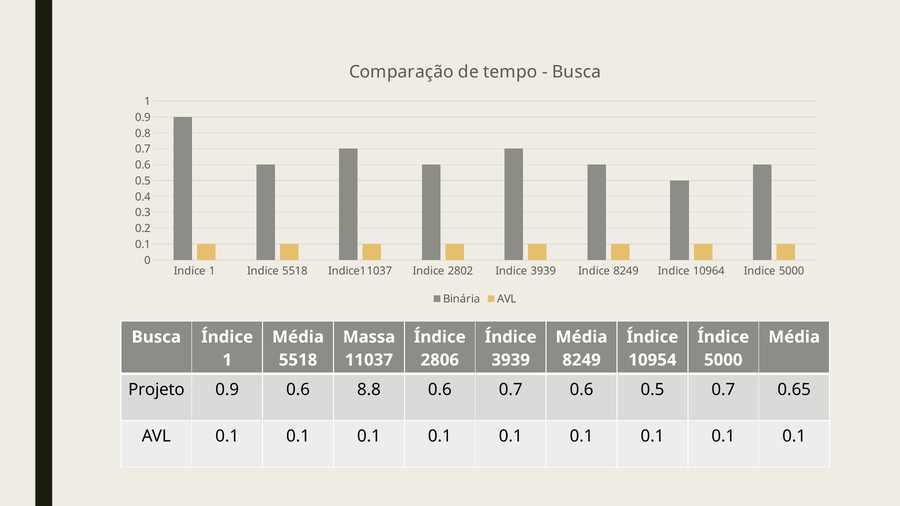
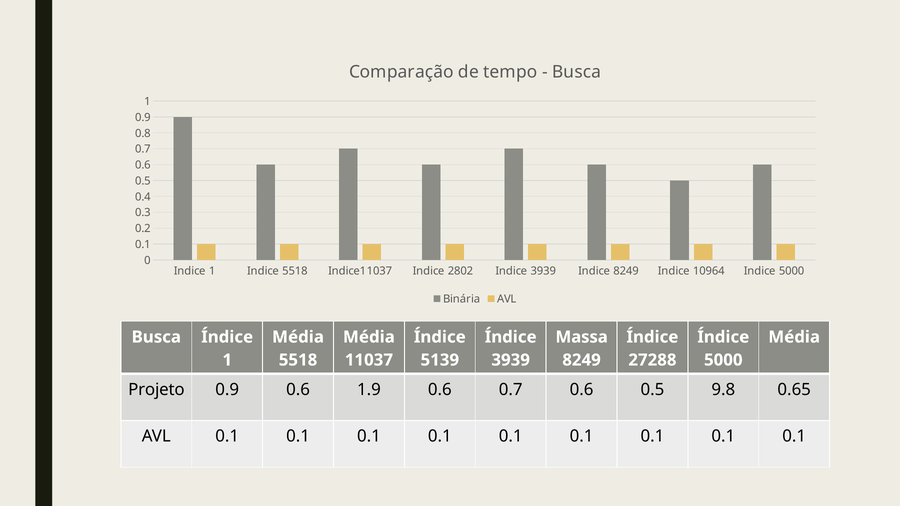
Massa at (369, 337): Massa -> Média
Média at (582, 337): Média -> Massa
2806: 2806 -> 5139
10954: 10954 -> 27288
8.8: 8.8 -> 1.9
0.5 0.7: 0.7 -> 9.8
